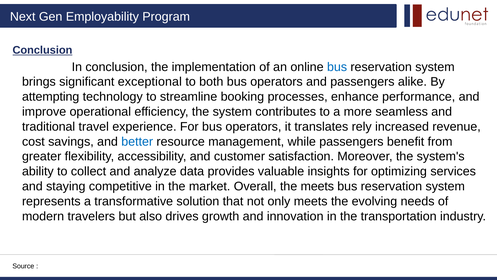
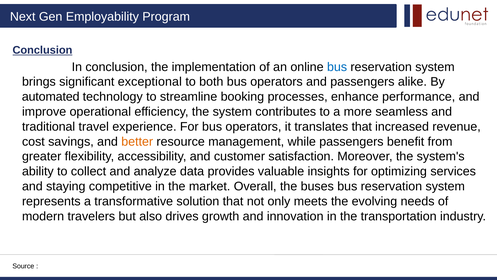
attempting: attempting -> automated
translates rely: rely -> that
better colour: blue -> orange
the meets: meets -> buses
